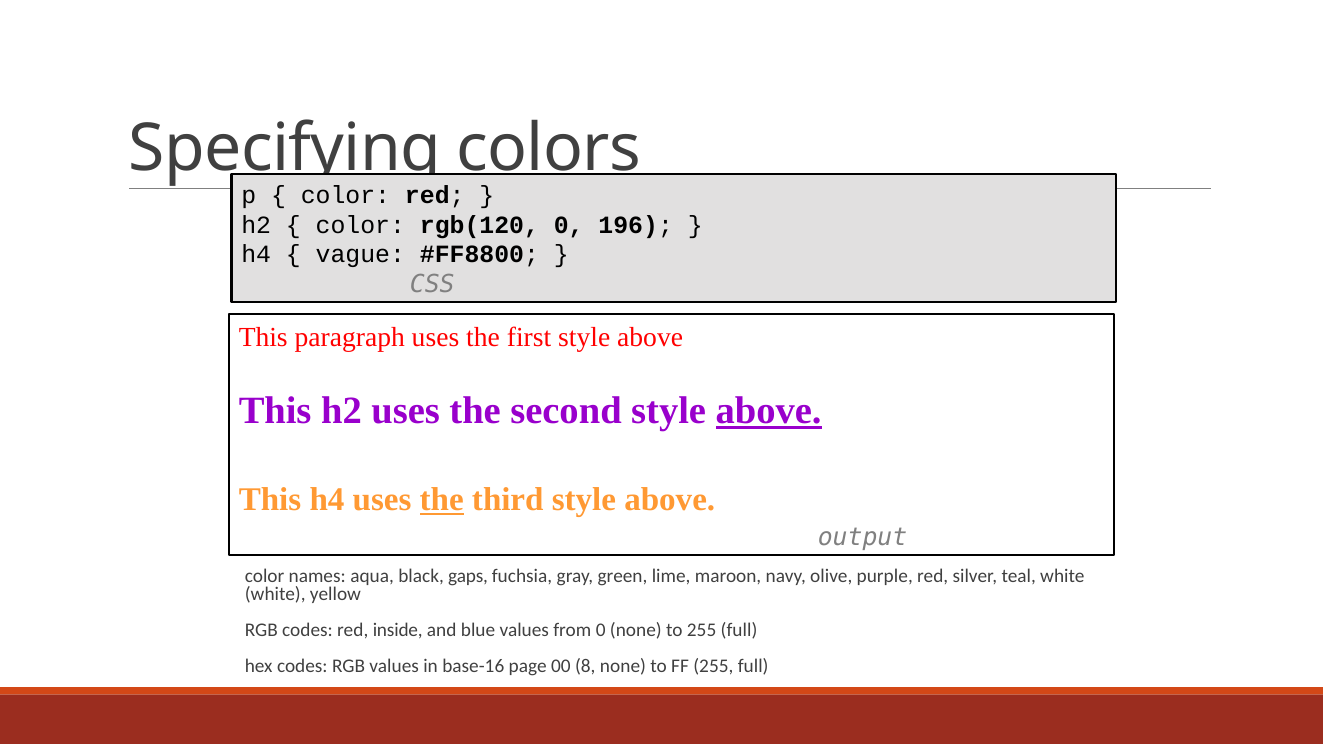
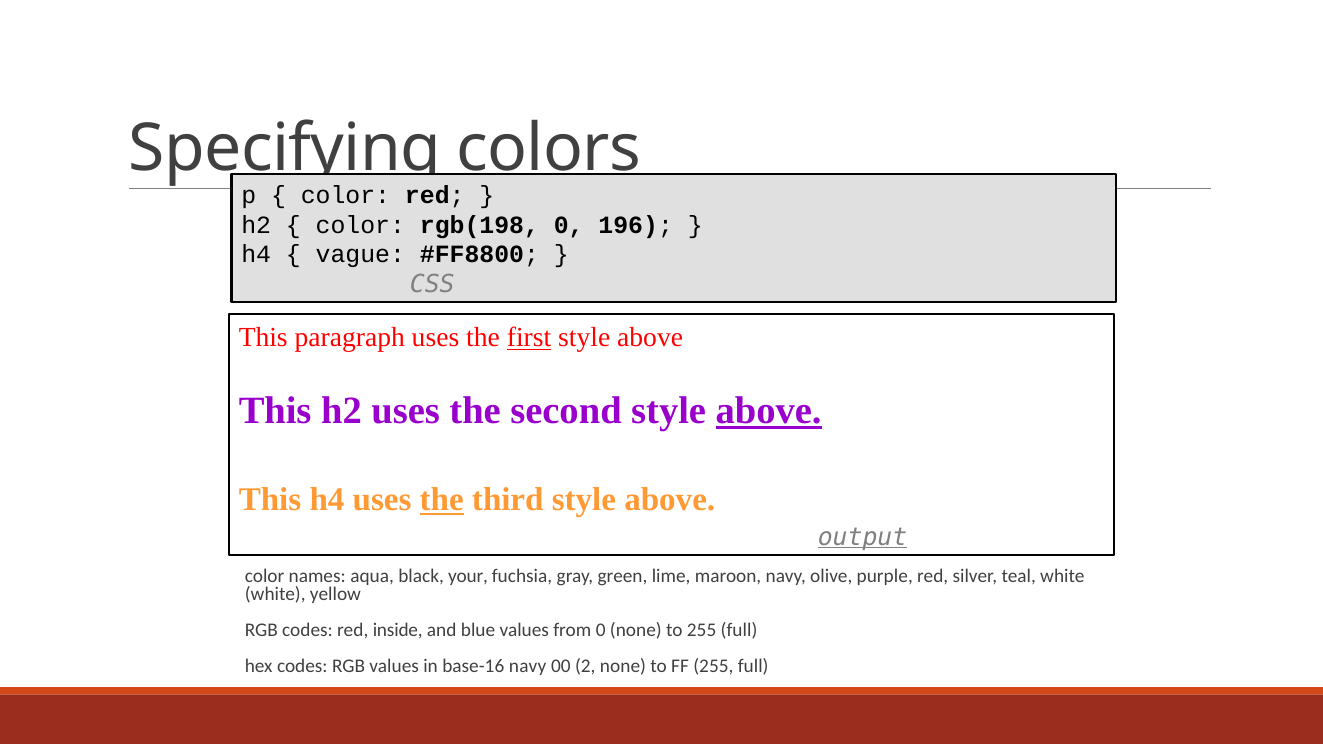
rgb(120: rgb(120 -> rgb(198
first underline: none -> present
output underline: none -> present
gaps: gaps -> your
base-16 page: page -> navy
8: 8 -> 2
